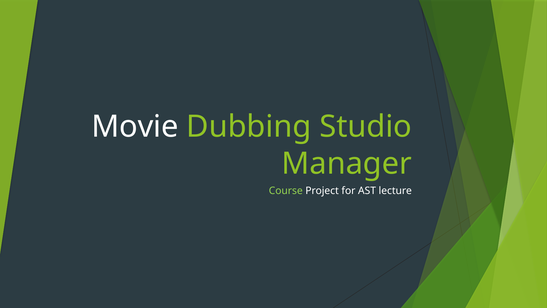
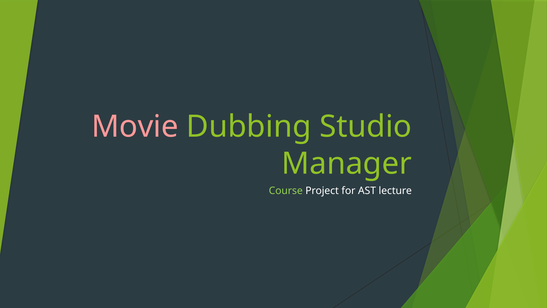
Movie colour: white -> pink
